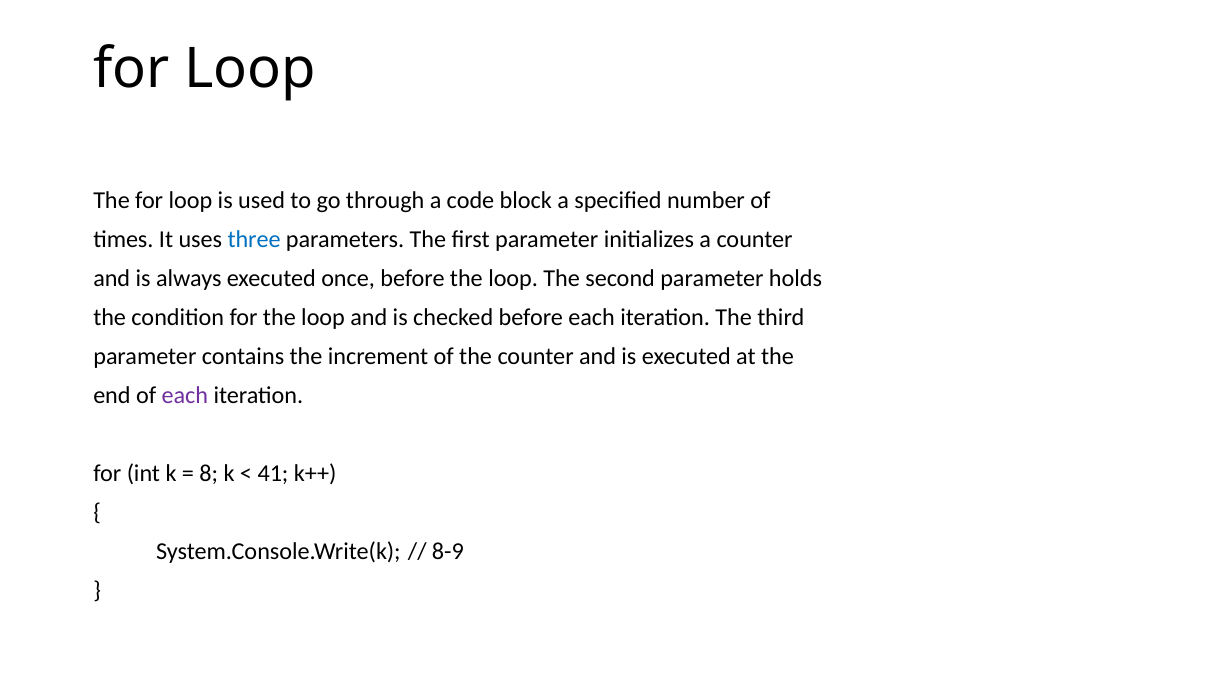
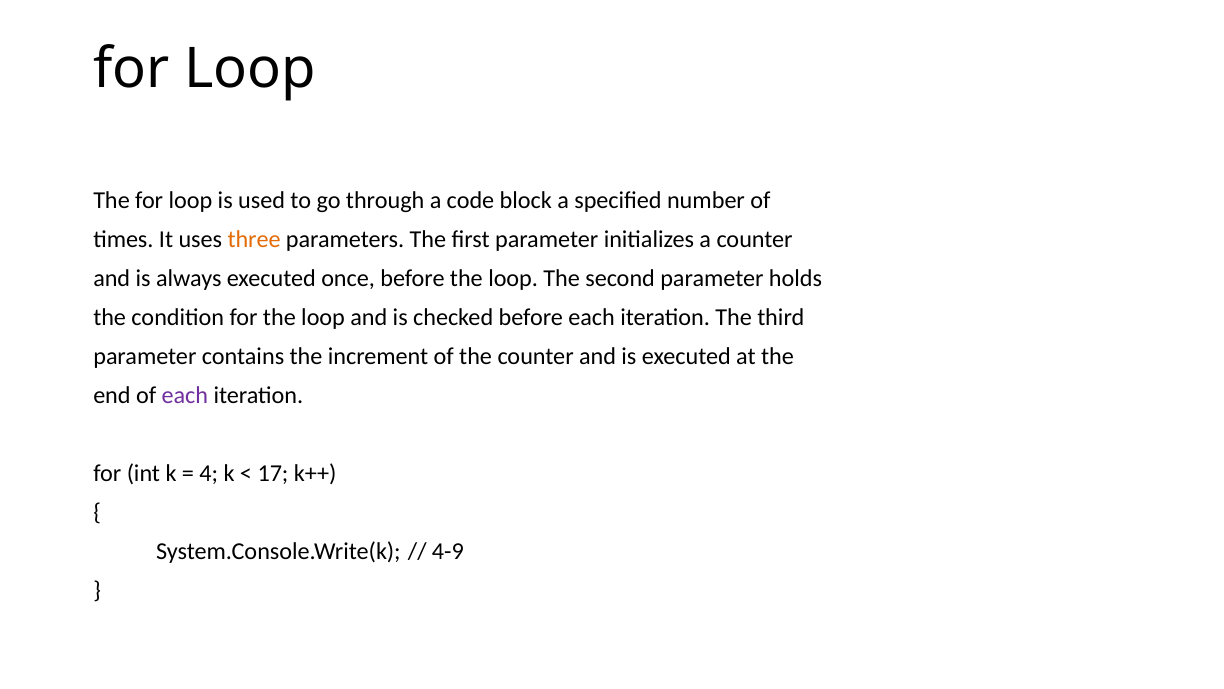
three colour: blue -> orange
8: 8 -> 4
41: 41 -> 17
8-9: 8-9 -> 4-9
